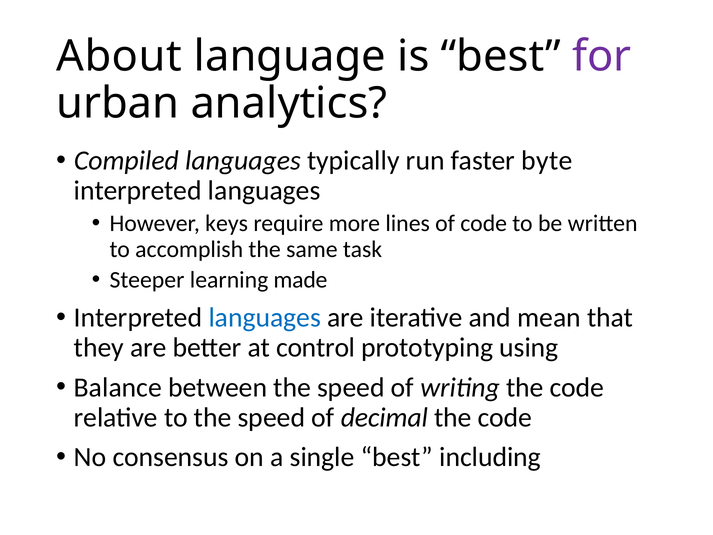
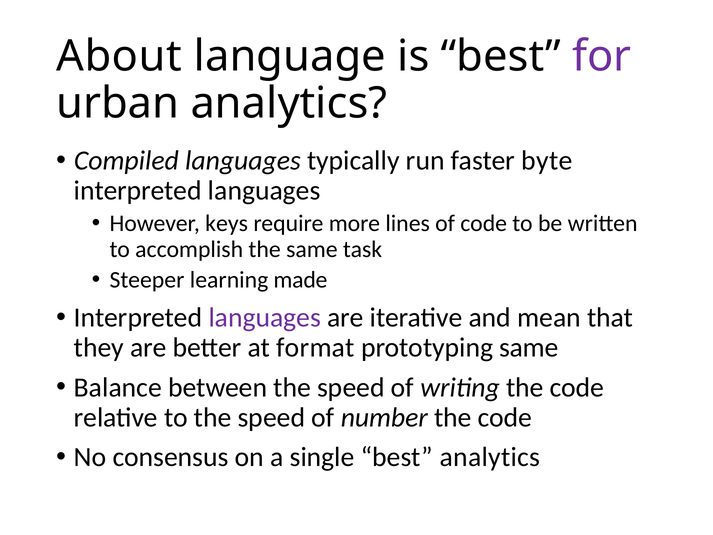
languages at (265, 317) colour: blue -> purple
control: control -> format
prototyping using: using -> same
decimal: decimal -> number
best including: including -> analytics
